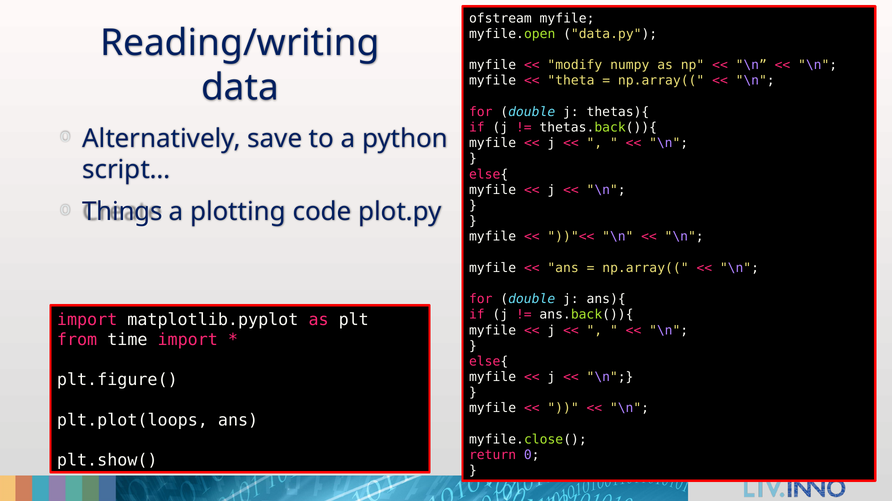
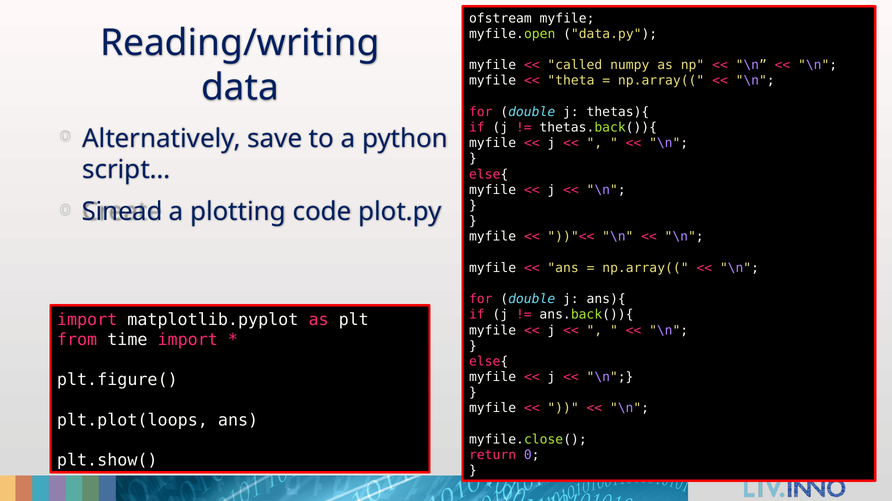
modify: modify -> called
Things: Things -> Sinead
